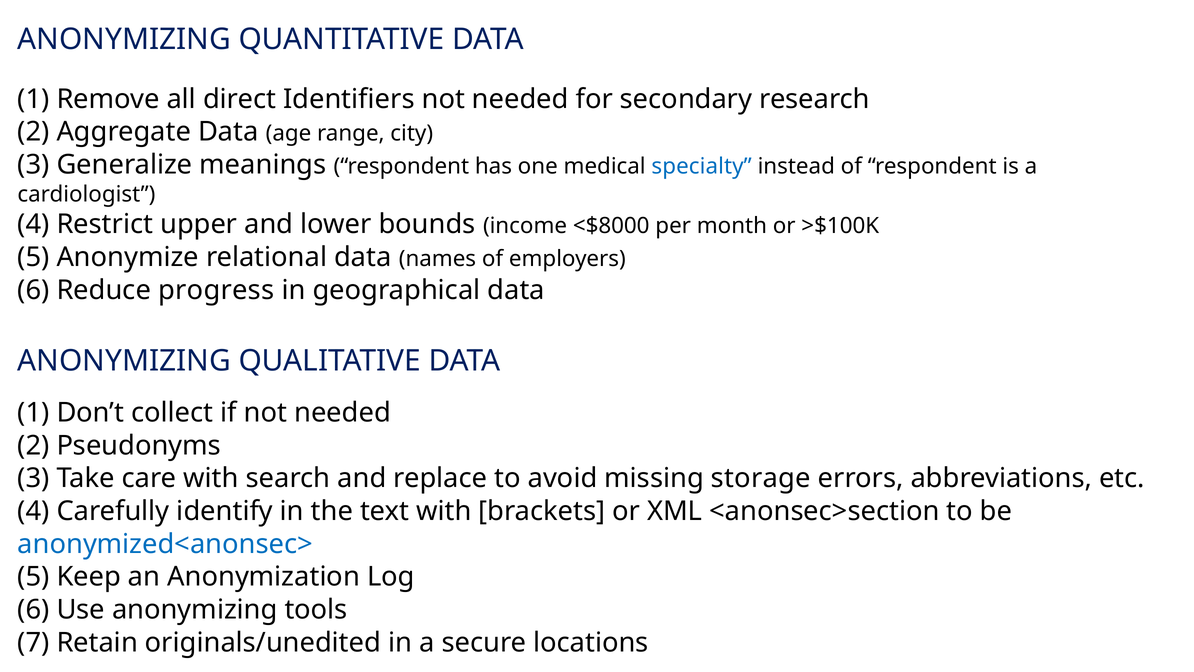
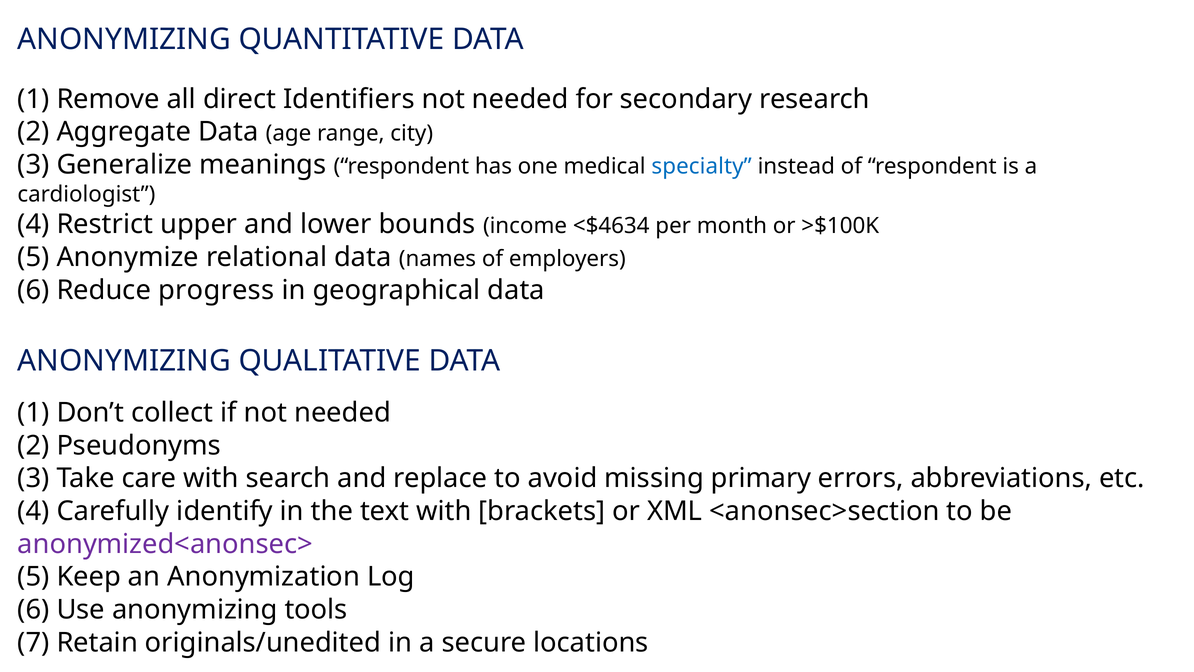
<$8000: <$8000 -> <$4634
storage: storage -> primary
anonymized<anonsec> colour: blue -> purple
